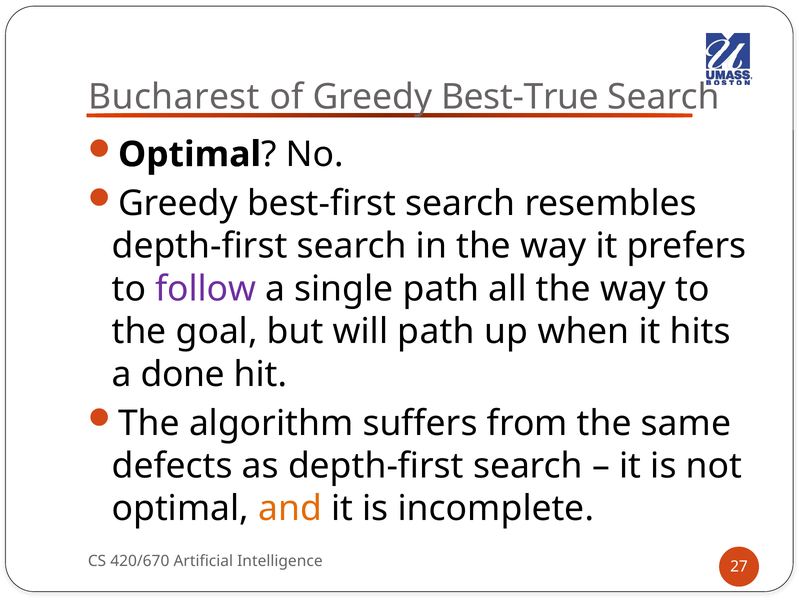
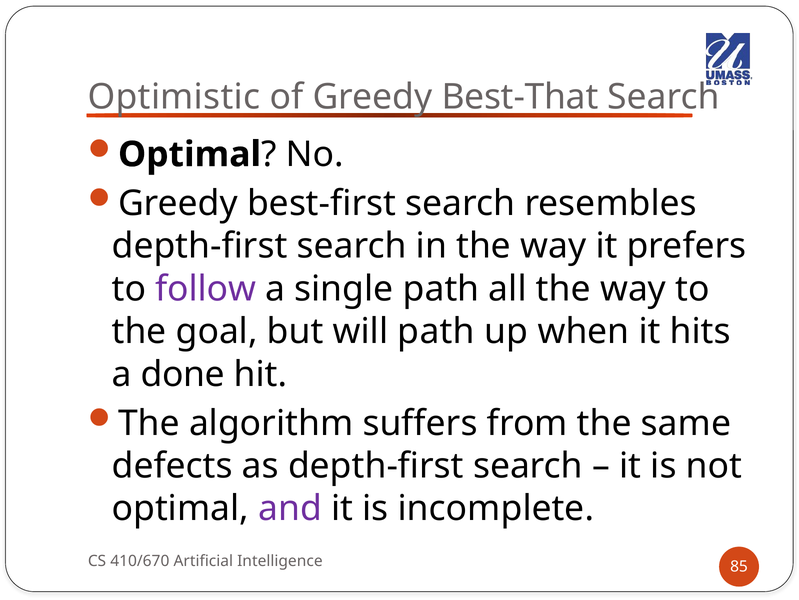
Bucharest: Bucharest -> Optimistic
Best-True: Best-True -> Best-That
and colour: orange -> purple
420/670: 420/670 -> 410/670
27: 27 -> 85
